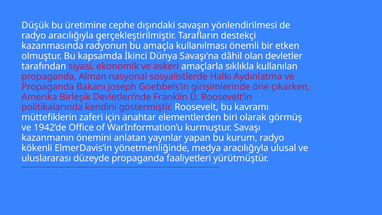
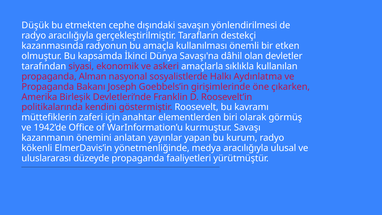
üretimine: üretimine -> etmekten
